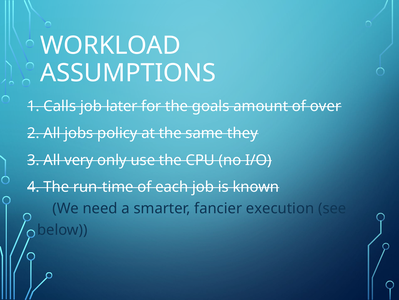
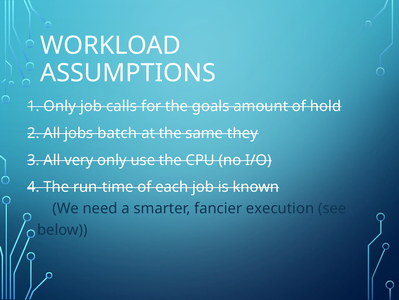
1 Calls: Calls -> Only
later: later -> calls
over: over -> hold
policy: policy -> batch
